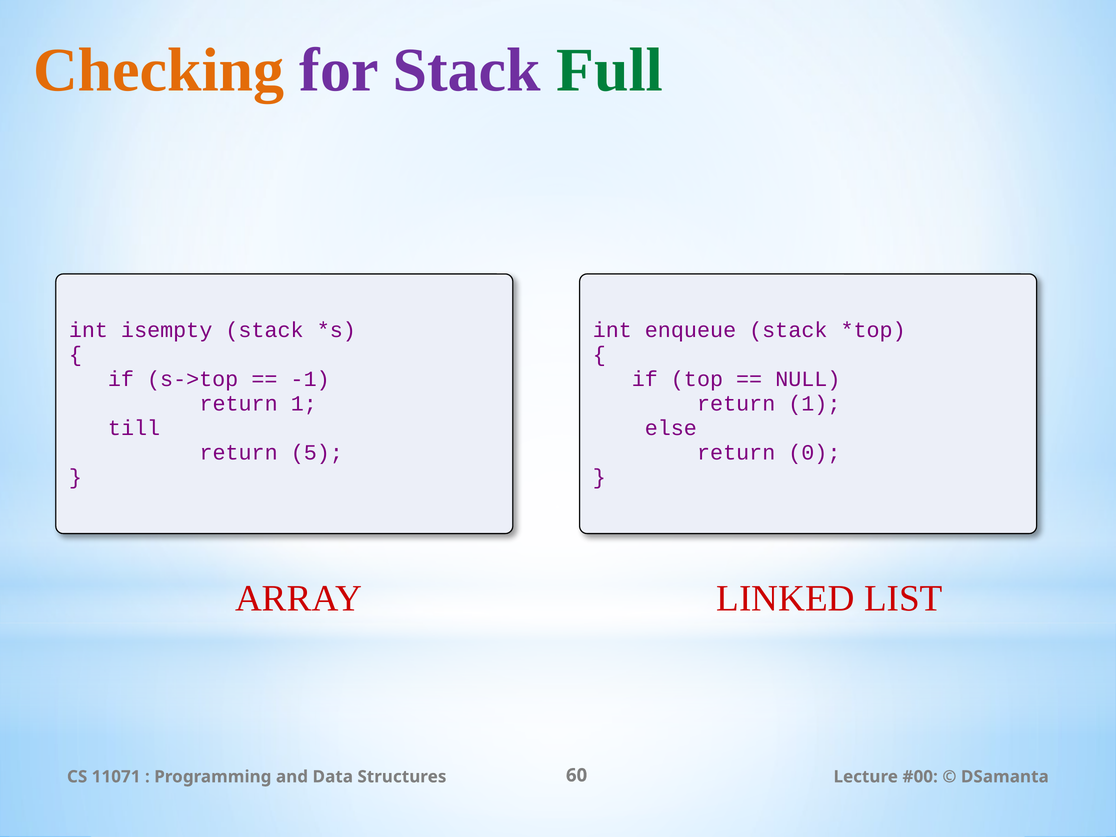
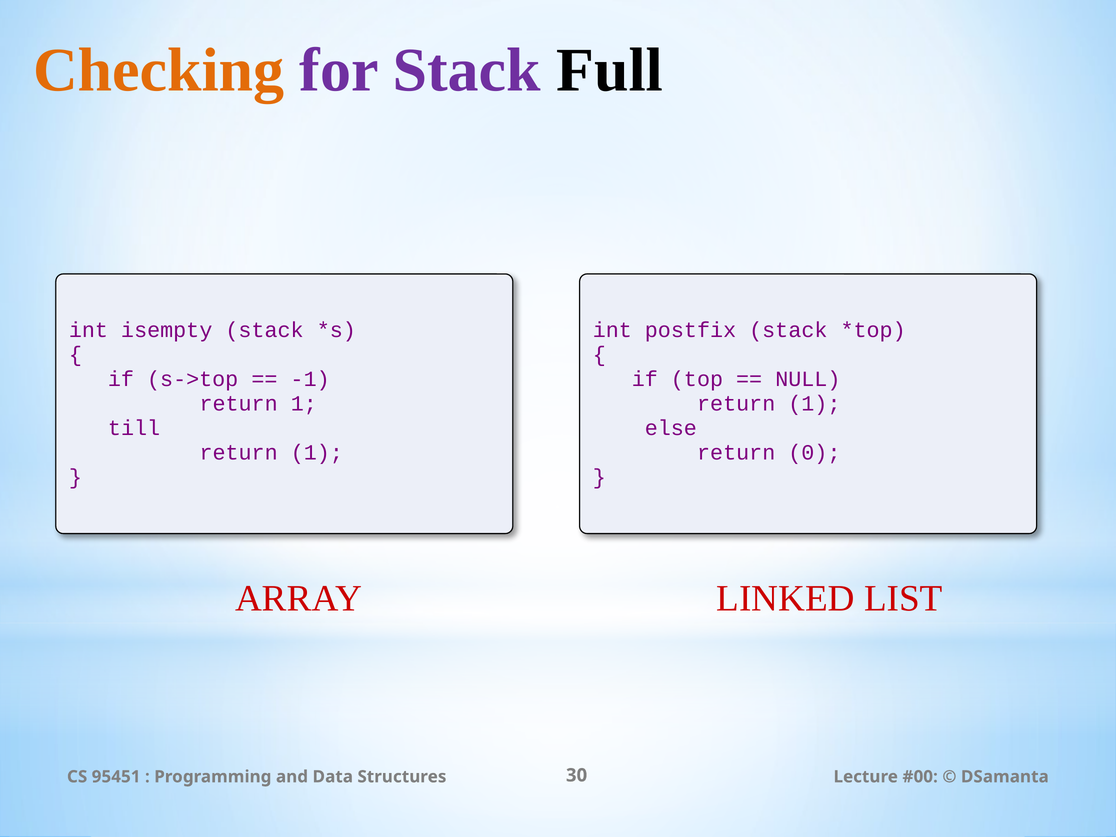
Full colour: green -> black
enqueue: enqueue -> postfix
5 at (317, 453): 5 -> 1
11071: 11071 -> 95451
60: 60 -> 30
